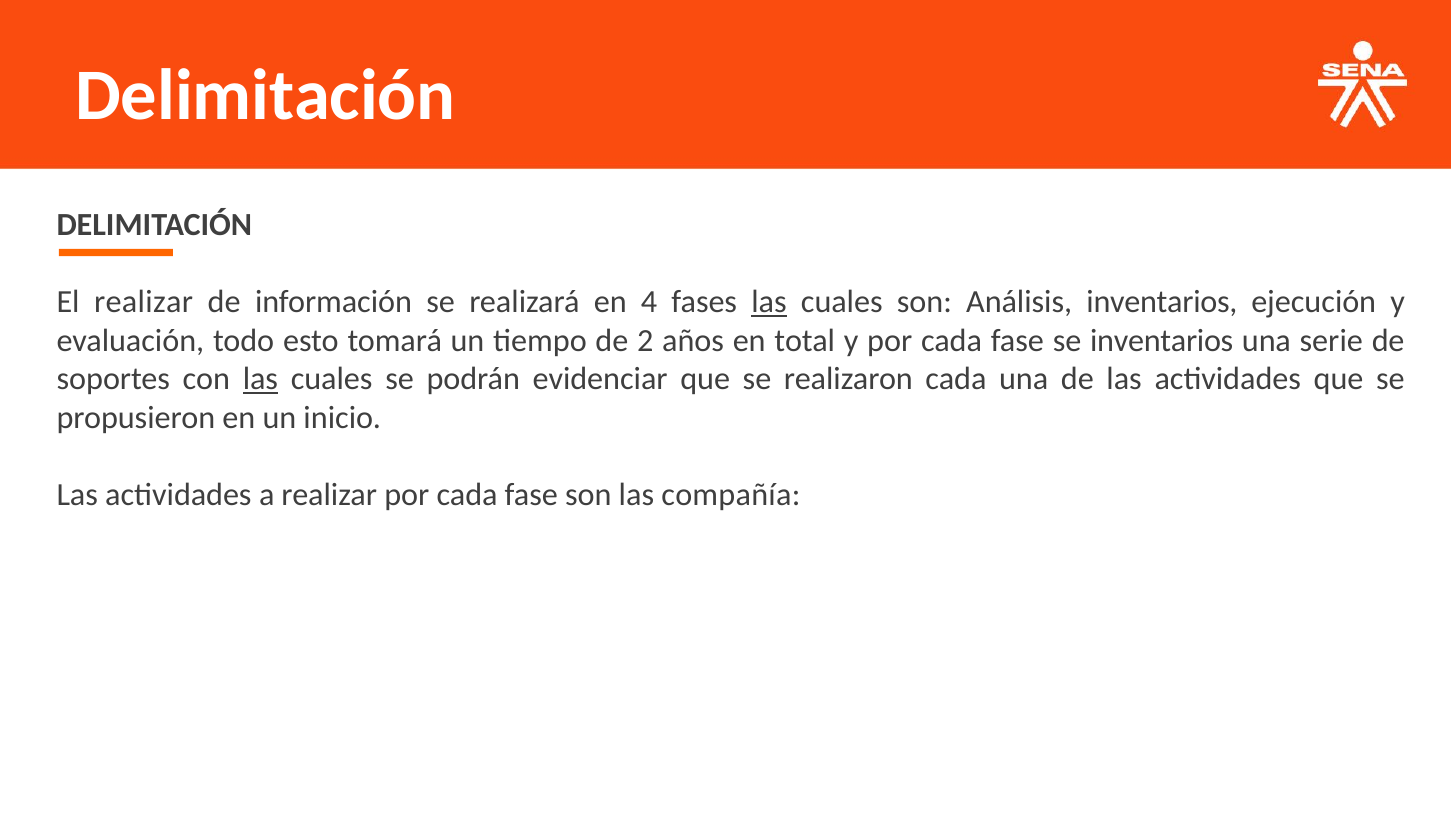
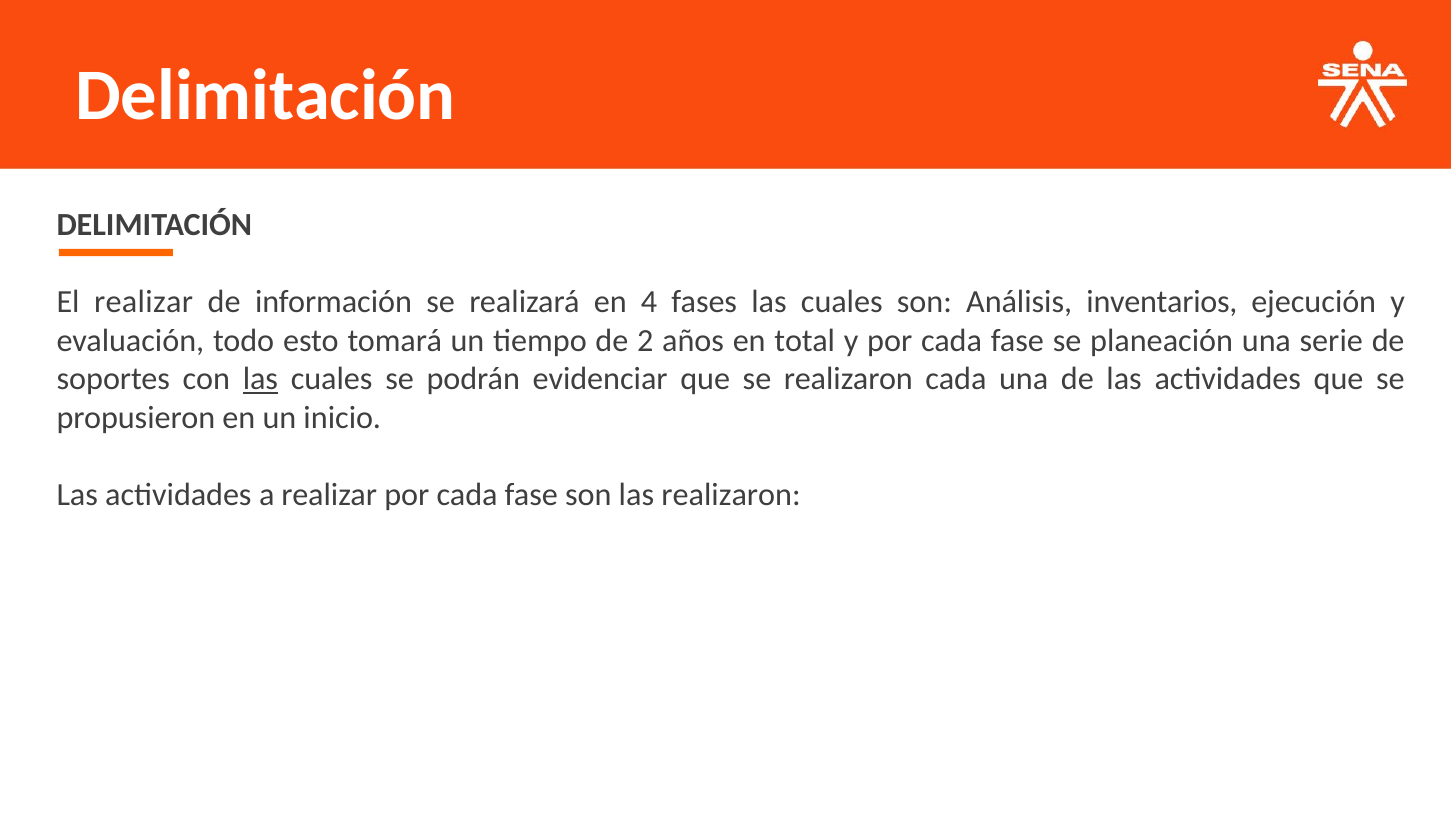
las at (769, 302) underline: present -> none
se inventarios: inventarios -> planeación
las compañía: compañía -> realizaron
